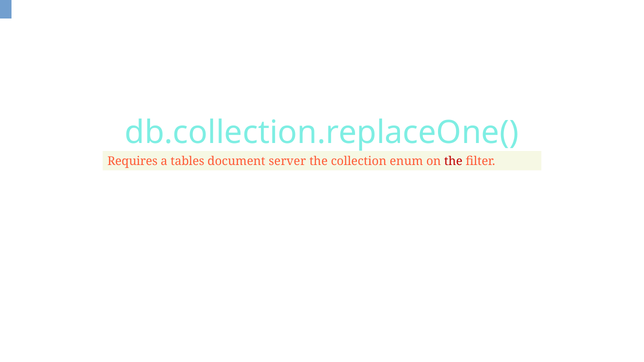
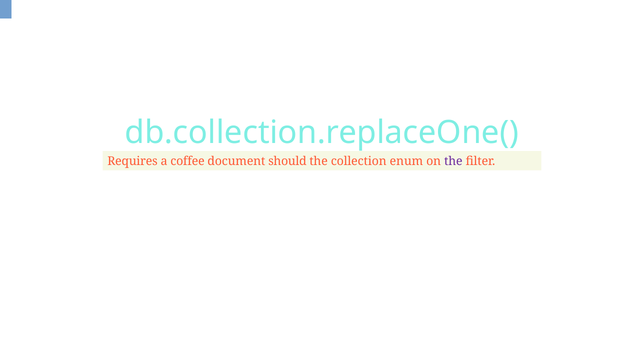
tables: tables -> coffee
server: server -> should
the at (453, 162) colour: red -> purple
